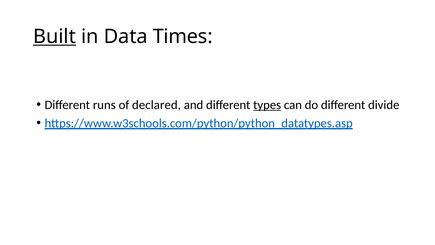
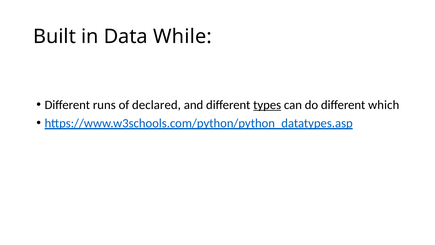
Built underline: present -> none
Times: Times -> While
divide: divide -> which
